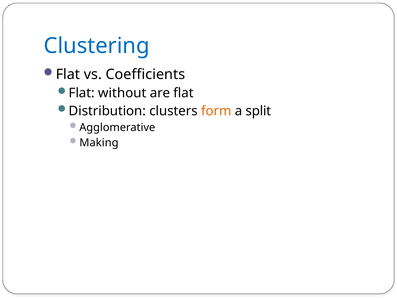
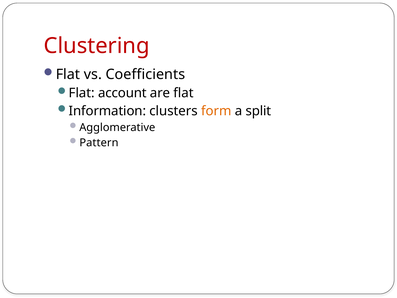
Clustering colour: blue -> red
without: without -> account
Distribution: Distribution -> Information
Making: Making -> Pattern
